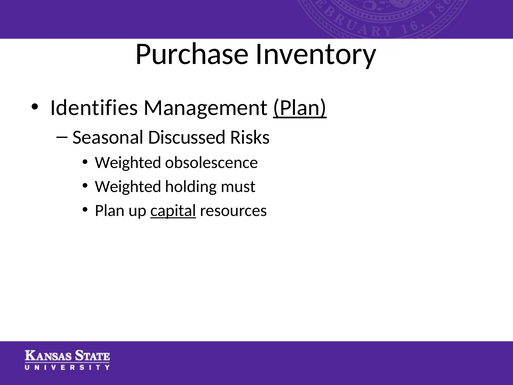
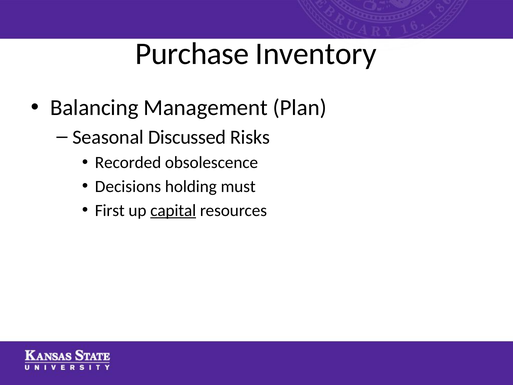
Identifies: Identifies -> Balancing
Plan at (300, 108) underline: present -> none
Weighted at (128, 163): Weighted -> Recorded
Weighted at (128, 186): Weighted -> Decisions
Plan at (110, 210): Plan -> First
